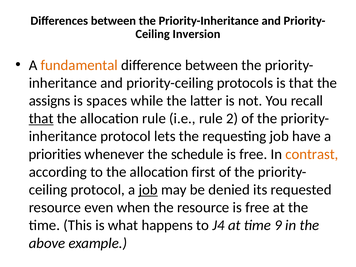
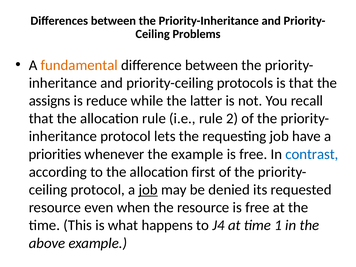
Inversion: Inversion -> Problems
spaces: spaces -> reduce
that at (41, 119) underline: present -> none
the schedule: schedule -> example
contrast colour: orange -> blue
9: 9 -> 1
